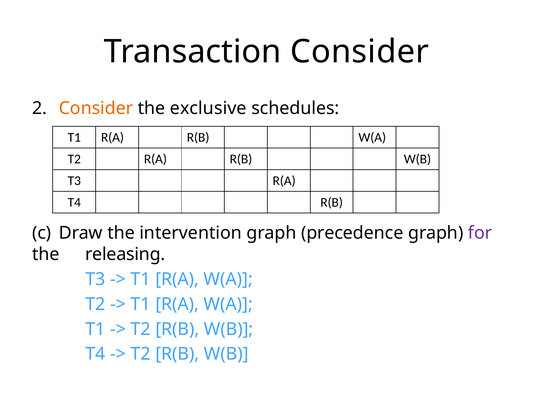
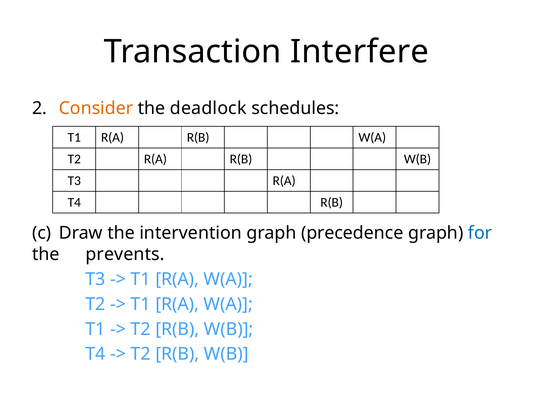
Transaction Consider: Consider -> Interfere
exclusive: exclusive -> deadlock
for colour: purple -> blue
releasing: releasing -> prevents
